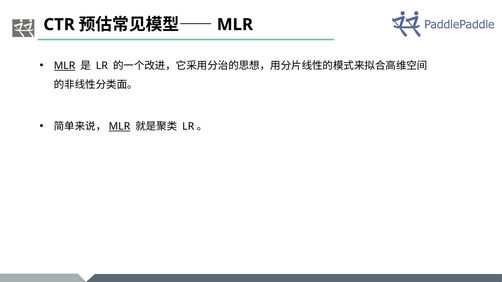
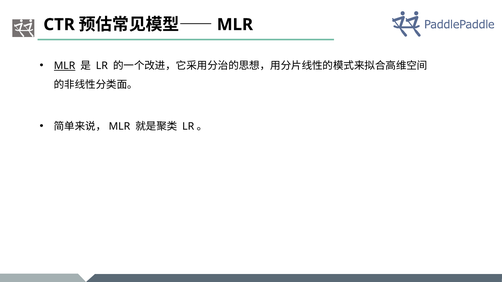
MLR at (119, 127) underline: present -> none
